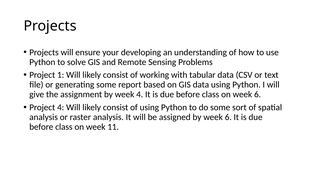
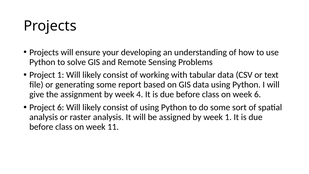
Project 4: 4 -> 6
by week 6: 6 -> 1
